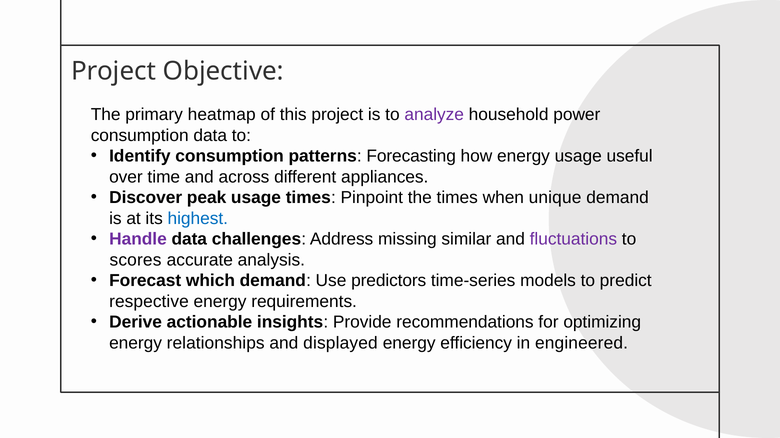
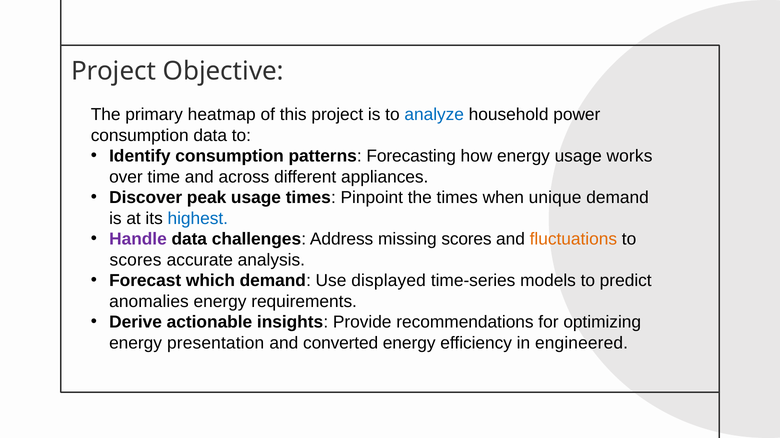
analyze colour: purple -> blue
useful: useful -> works
missing similar: similar -> scores
fluctuations colour: purple -> orange
predictors: predictors -> displayed
respective: respective -> anomalies
relationships: relationships -> presentation
displayed: displayed -> converted
